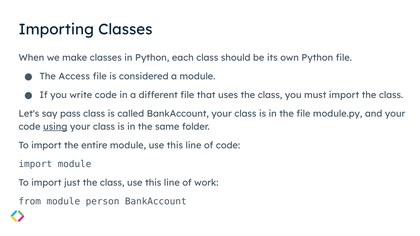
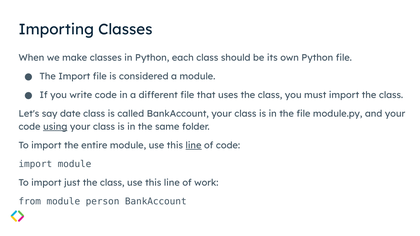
The Access: Access -> Import
pass: pass -> date
line at (194, 146) underline: none -> present
